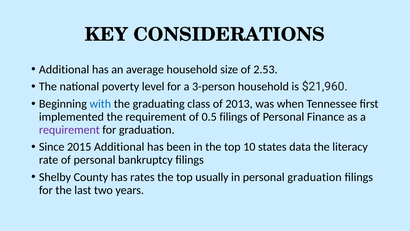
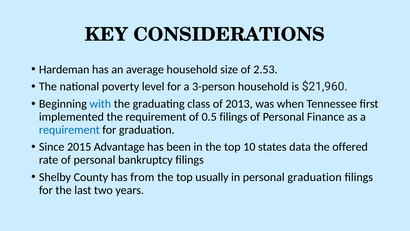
Additional at (64, 69): Additional -> Hardeman
requirement at (69, 130) colour: purple -> blue
2015 Additional: Additional -> Advantage
literacy: literacy -> offered
rates: rates -> from
